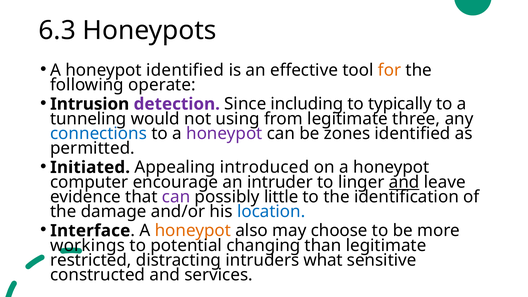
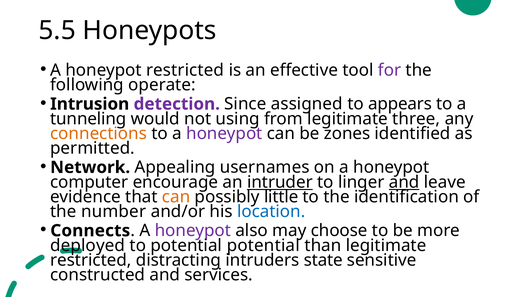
6.3: 6.3 -> 5.5
honeypot identified: identified -> restricted
for colour: orange -> purple
including: including -> assigned
typically: typically -> appears
connections colour: blue -> orange
Initiated: Initiated -> Network
introduced: introduced -> usernames
intruder underline: none -> present
can at (176, 197) colour: purple -> orange
damage: damage -> number
Interface: Interface -> Connects
honeypot at (193, 231) colour: orange -> purple
workings: workings -> deployed
potential changing: changing -> potential
what: what -> state
